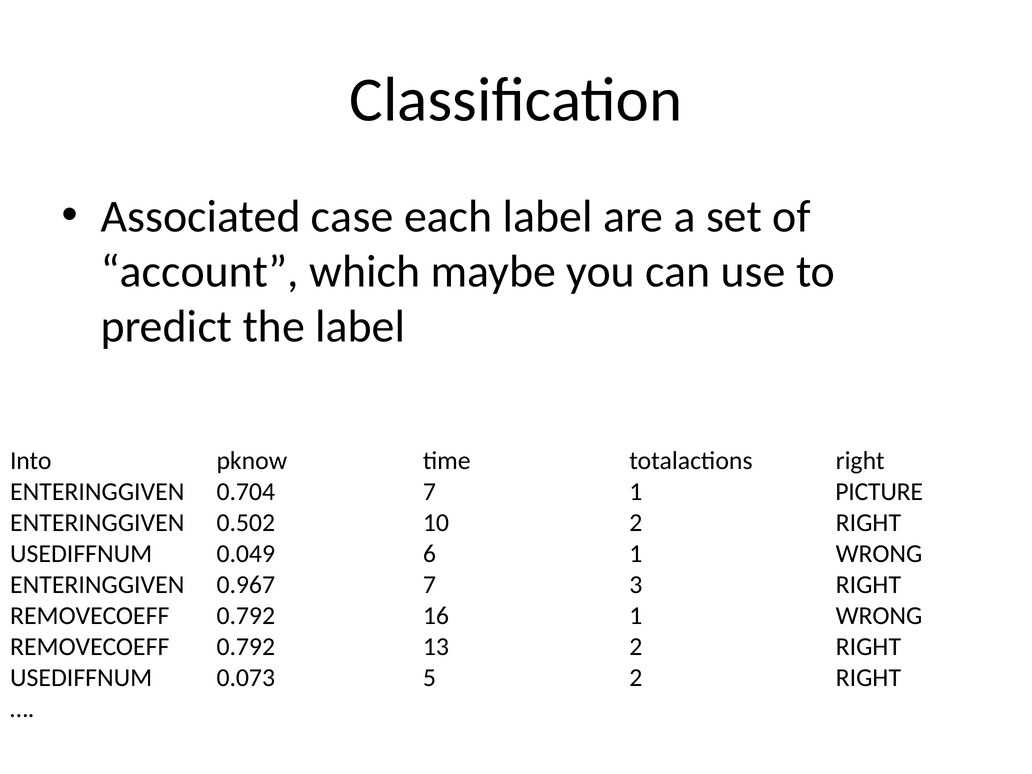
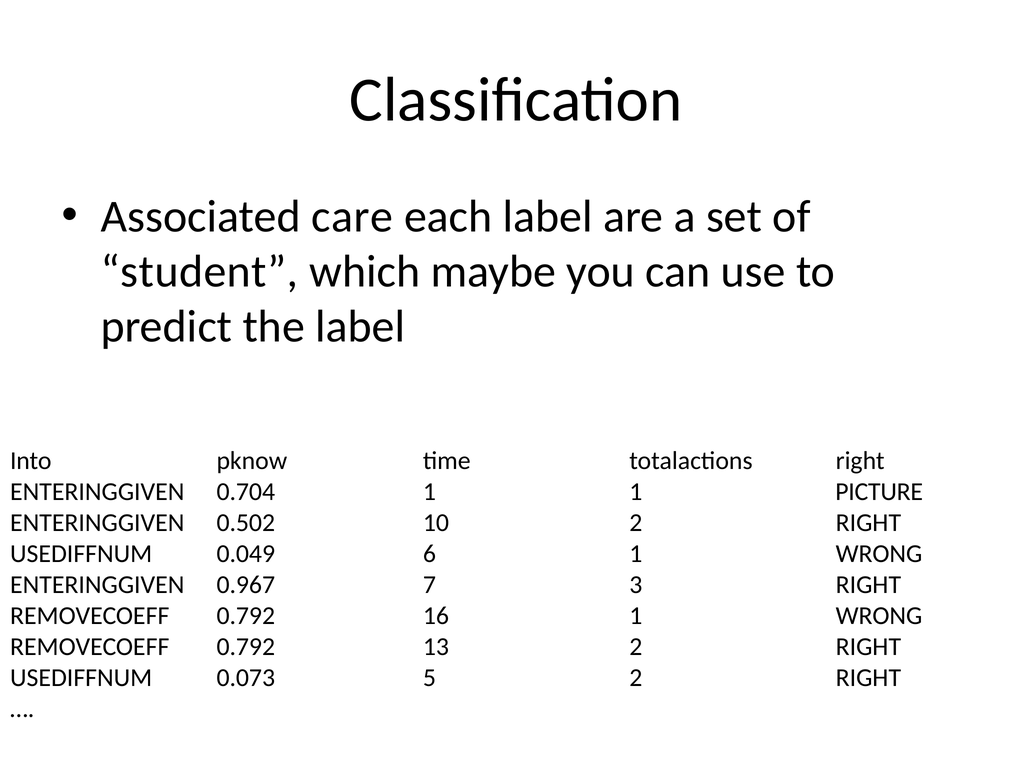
case: case -> care
account: account -> student
0.704 7: 7 -> 1
